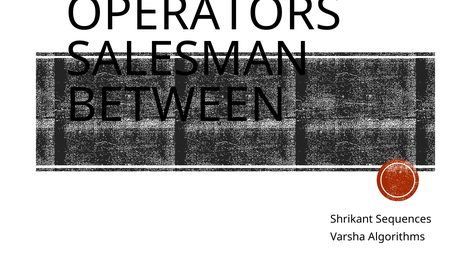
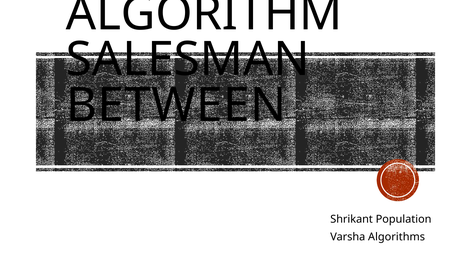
OPERATORS: OPERATORS -> ALGORITHM
Sequences: Sequences -> Population
